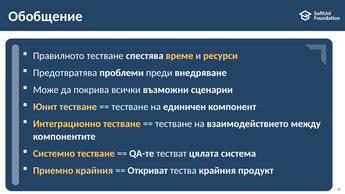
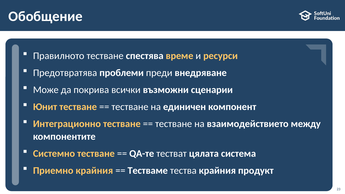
Откриват: Откриват -> Тестваме
